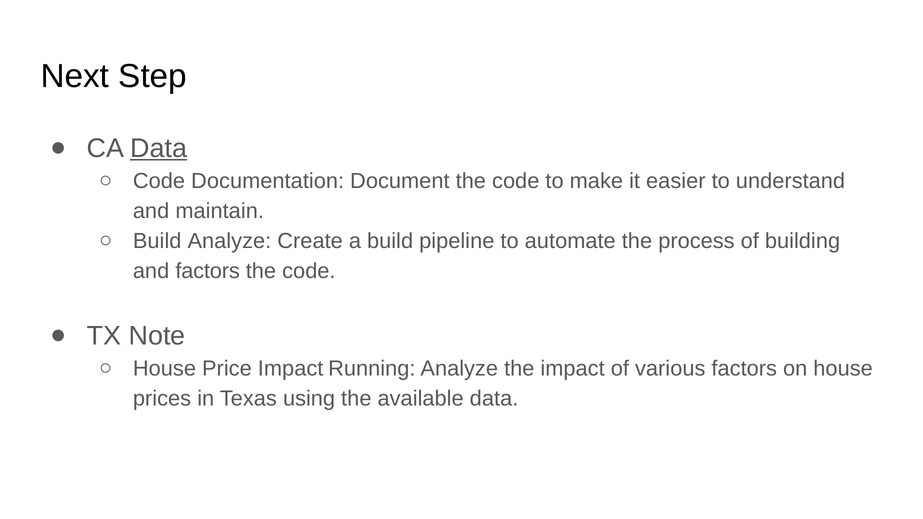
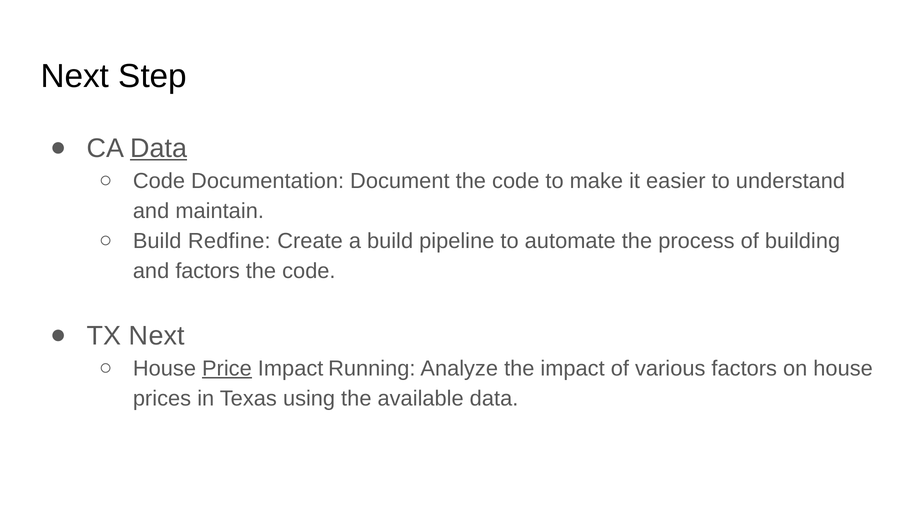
Build Analyze: Analyze -> Redfine
TX Note: Note -> Next
Price underline: none -> present
